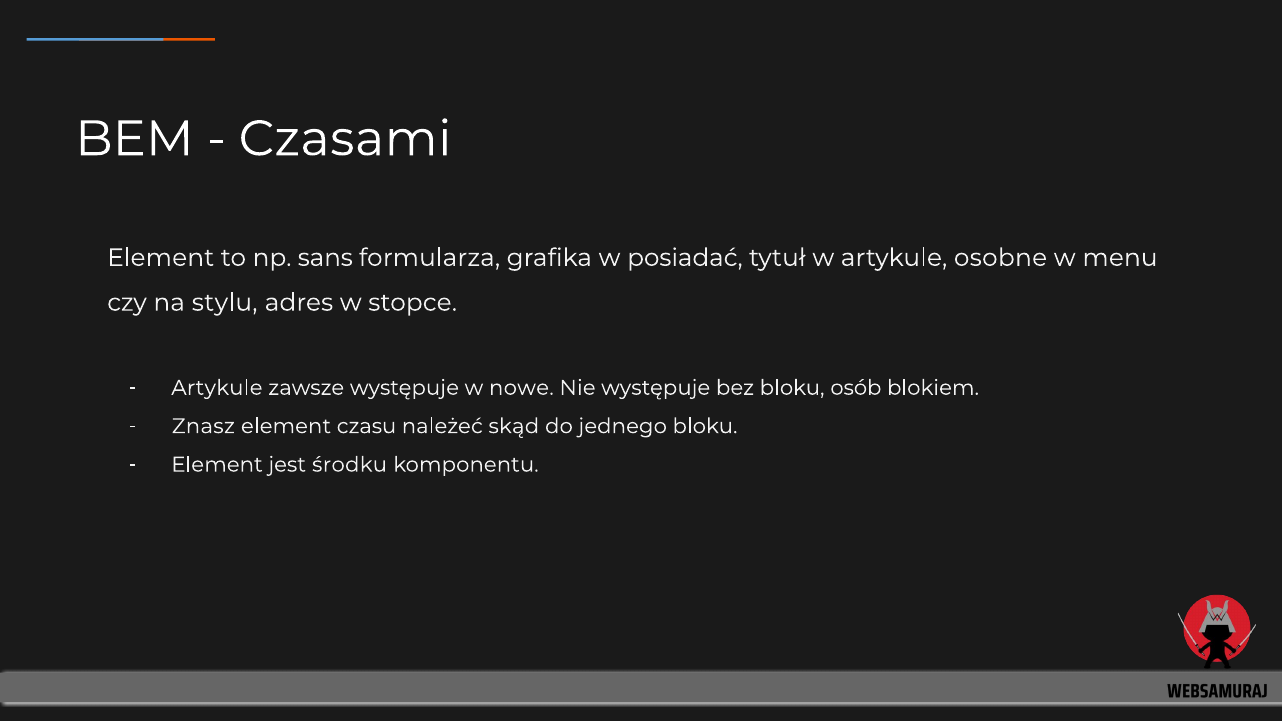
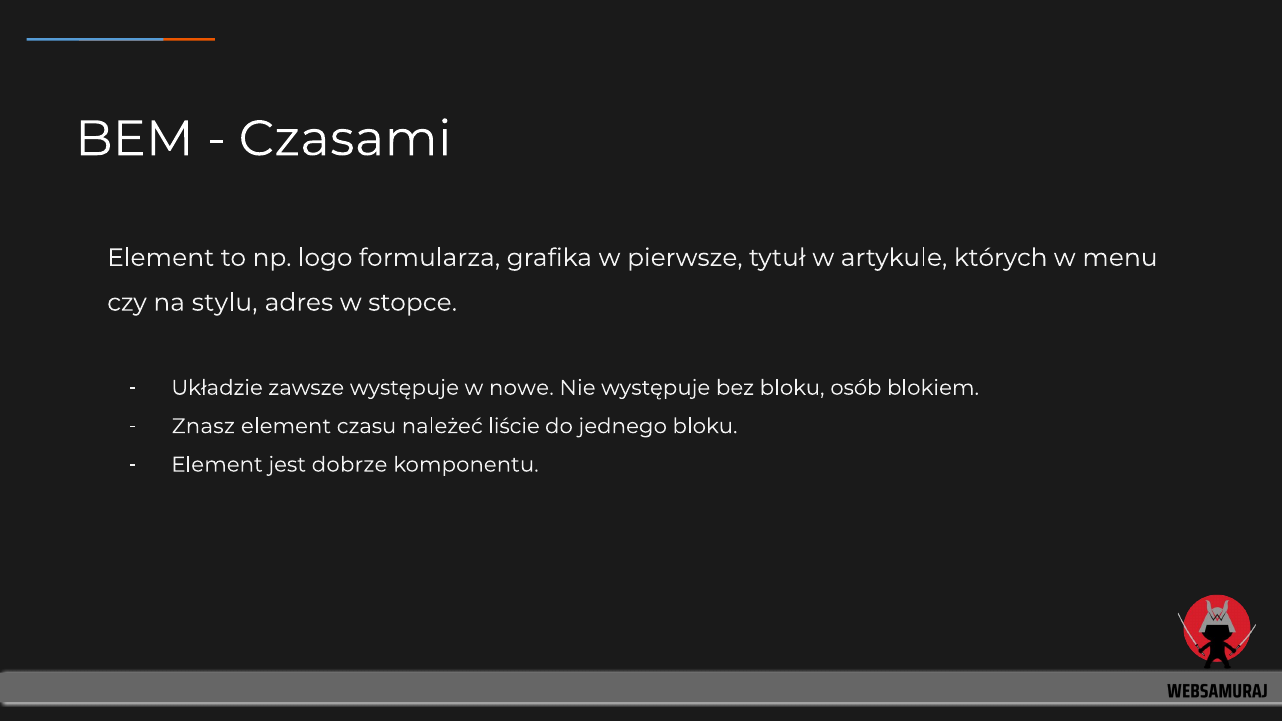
sans: sans -> logo
posiadać: posiadać -> pierwsze
osobne: osobne -> których
Artykule at (217, 388): Artykule -> Układzie
skąd: skąd -> liście
środku: środku -> dobrze
